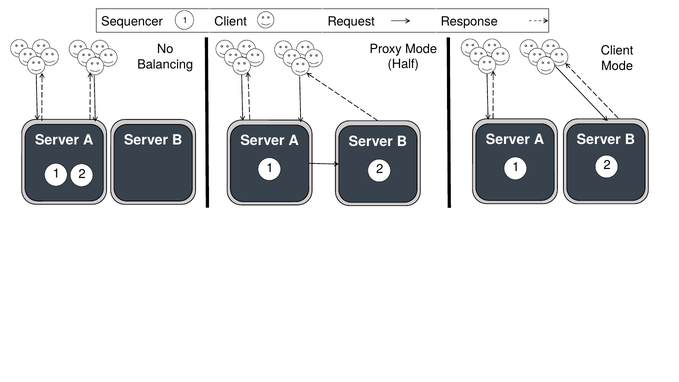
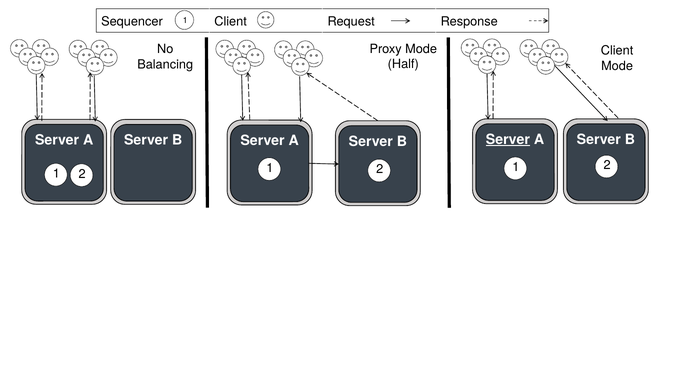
Server at (508, 139) underline: none -> present
